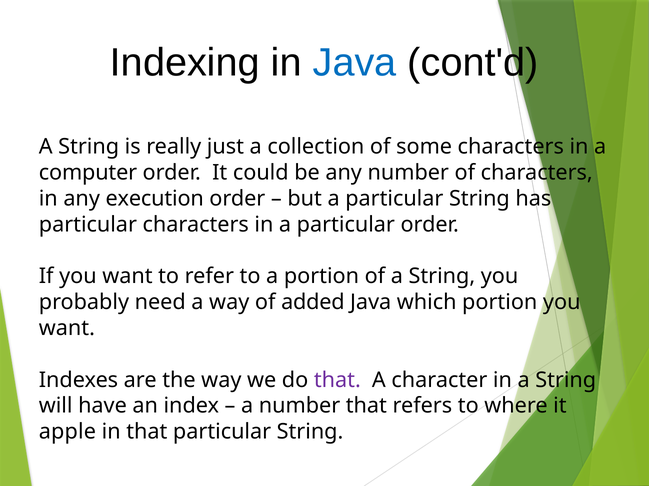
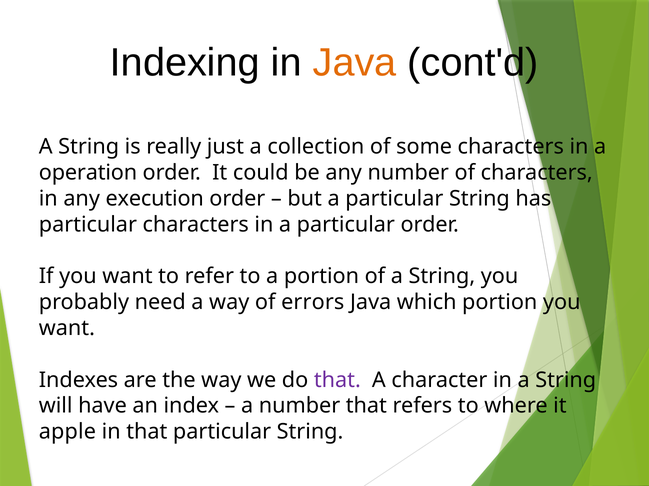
Java at (355, 63) colour: blue -> orange
computer: computer -> operation
added: added -> errors
